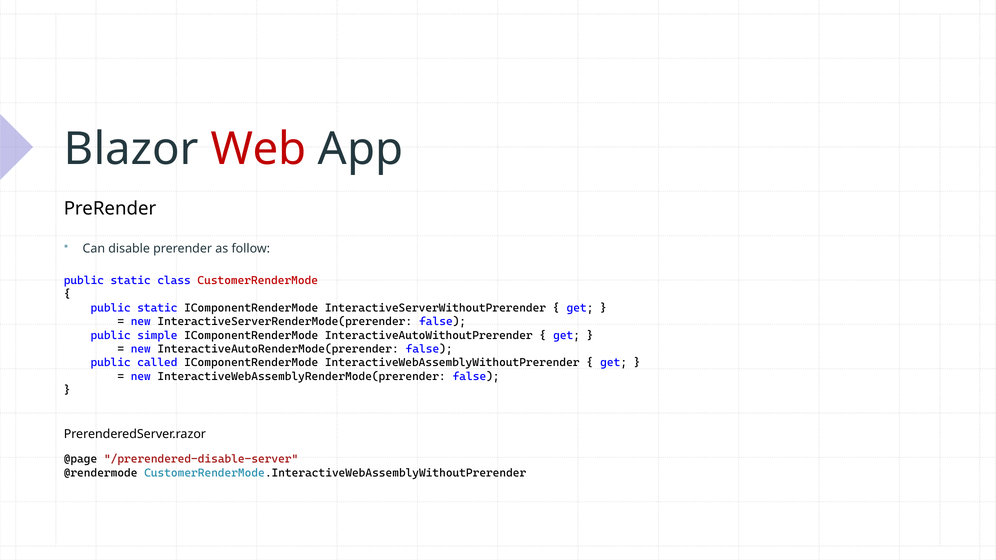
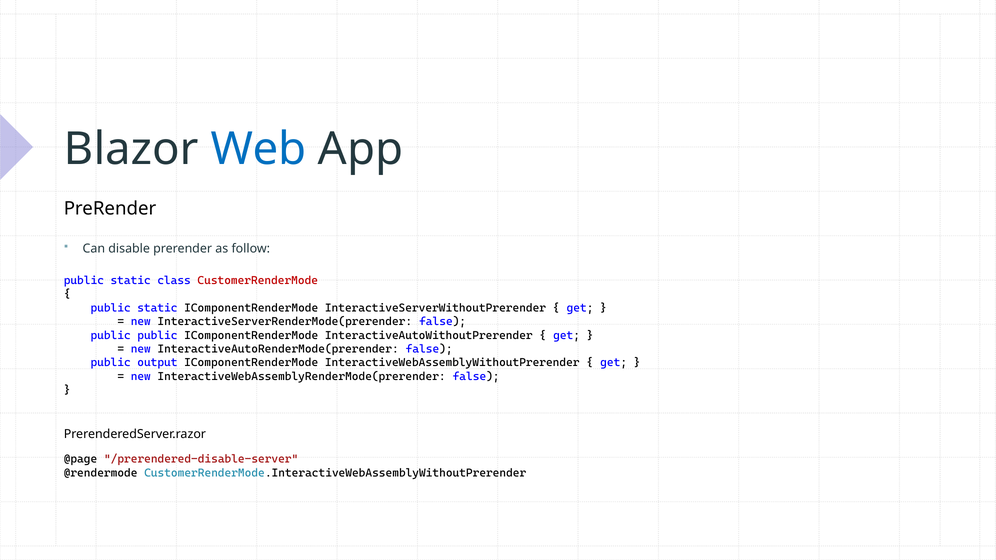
Web colour: red -> blue
public simple: simple -> public
called: called -> output
